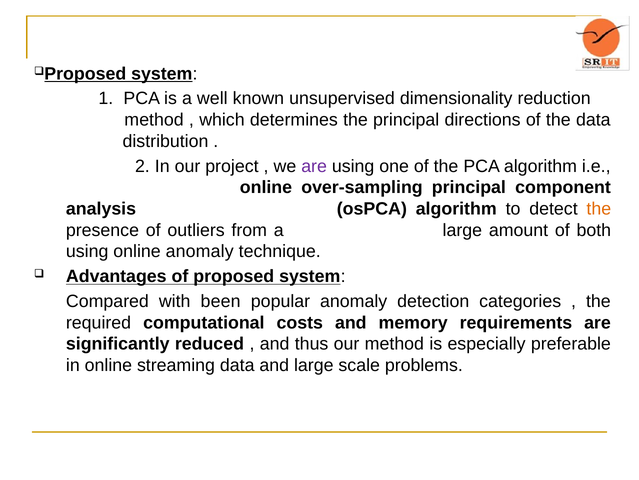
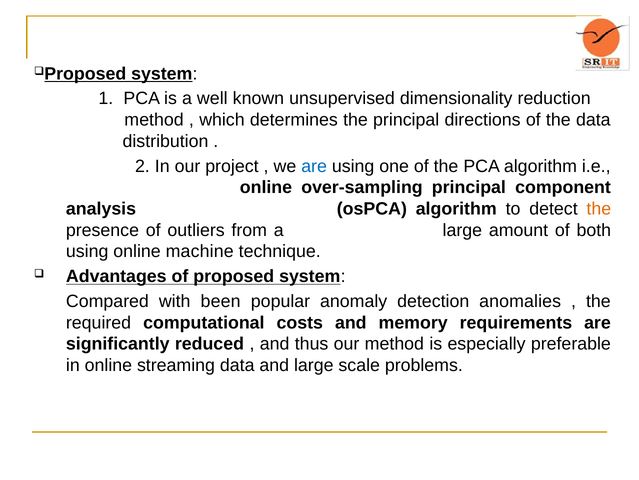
are at (314, 166) colour: purple -> blue
online anomaly: anomaly -> machine
categories: categories -> anomalies
